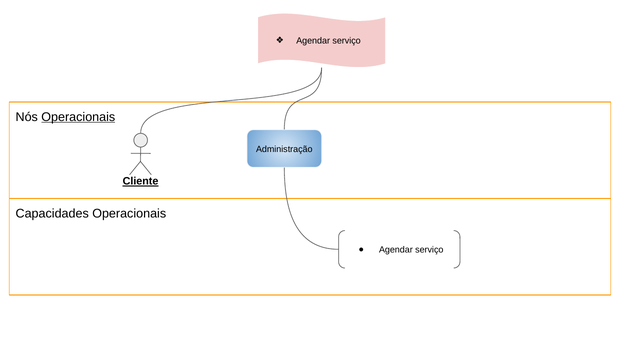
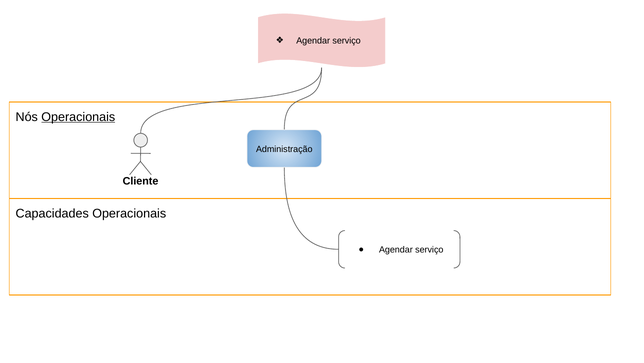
Cliente underline: present -> none
